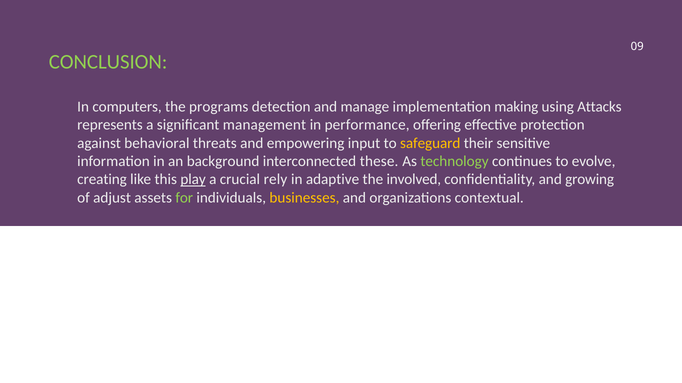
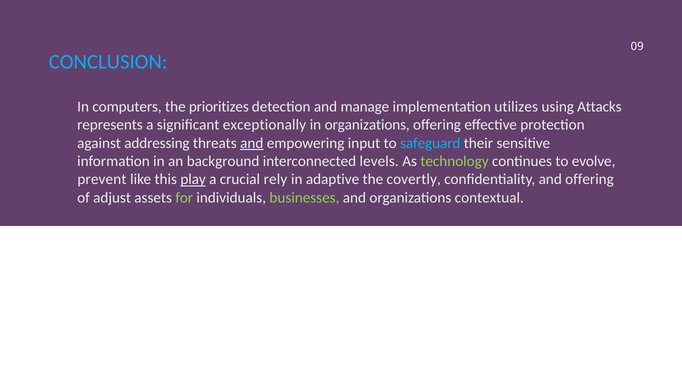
CONCLUSION colour: light green -> light blue
programs: programs -> prioritizes
making: making -> utilizes
management: management -> exceptionally
in performance: performance -> organizations
behavioral: behavioral -> addressing
and at (252, 143) underline: none -> present
safeguard colour: yellow -> light blue
these: these -> levels
creating: creating -> prevent
involved: involved -> covertly
and growing: growing -> offering
businesses colour: yellow -> light green
